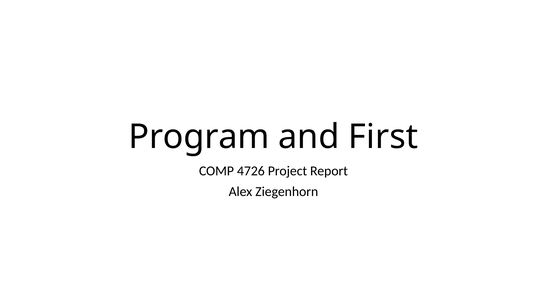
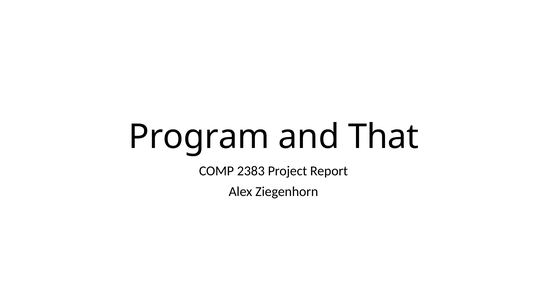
First: First -> That
4726: 4726 -> 2383
